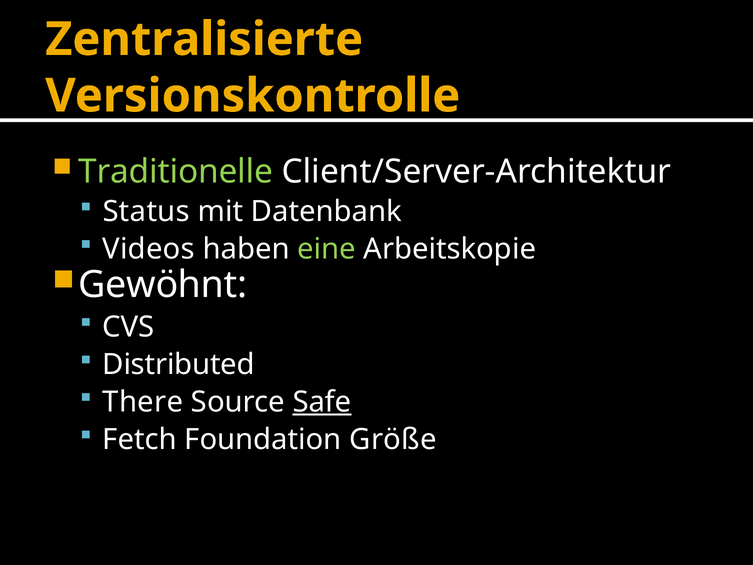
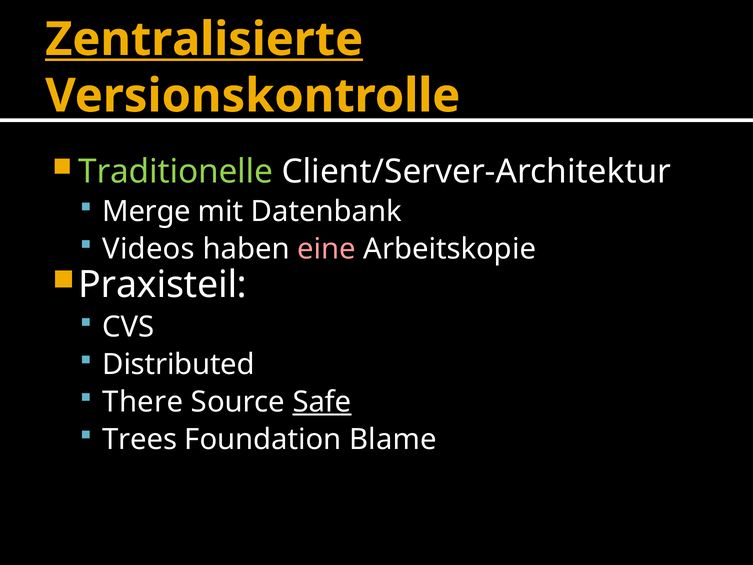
Zentralisierte underline: none -> present
Status: Status -> Merge
eine colour: light green -> pink
Gewöhnt: Gewöhnt -> Praxisteil
Fetch: Fetch -> Trees
Größe: Größe -> Blame
